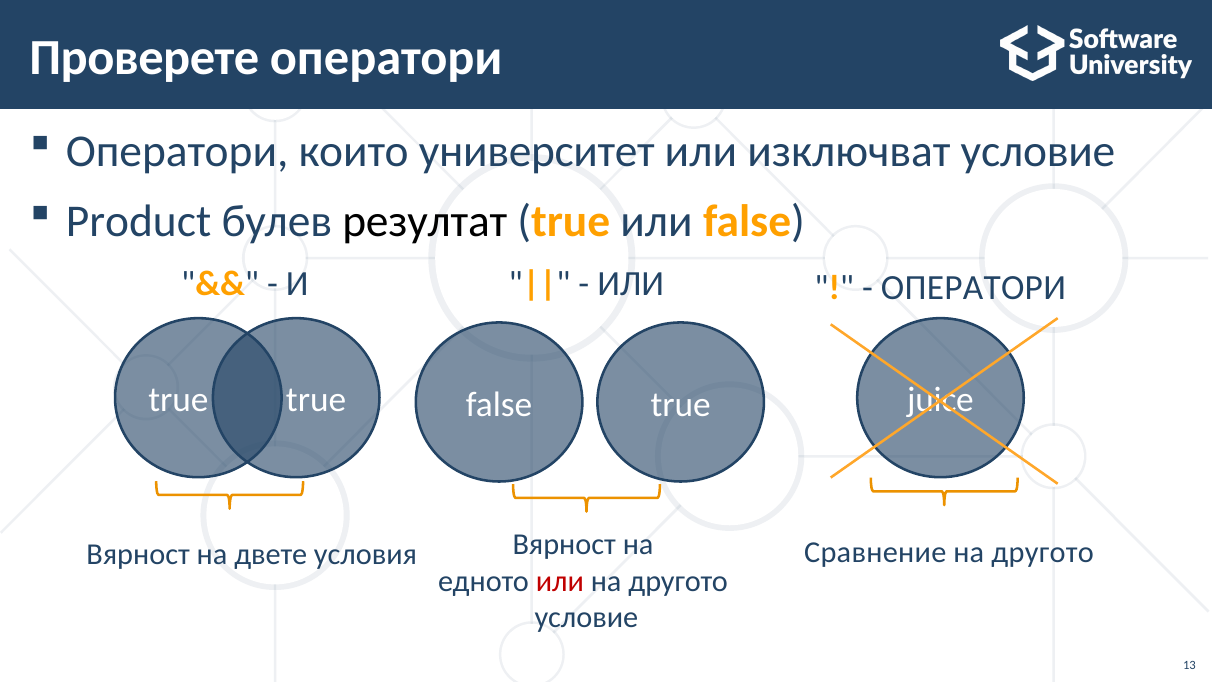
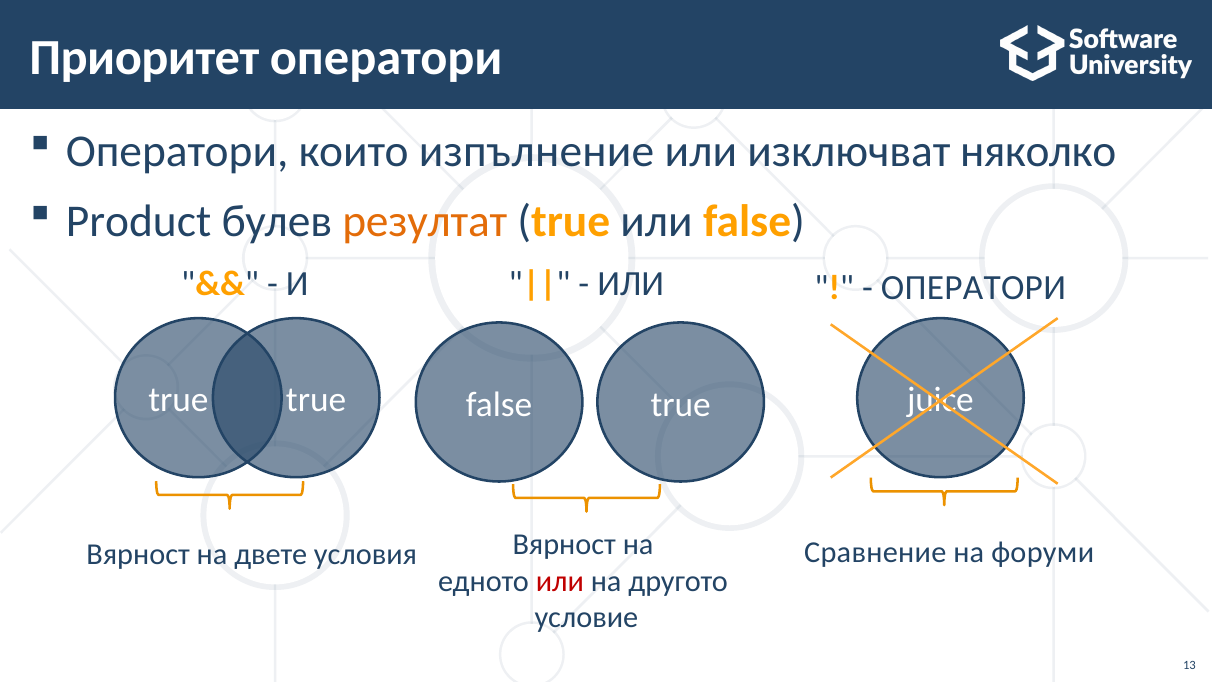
Проверете: Проверете -> Приоритет
университет: университет -> изпълнение
условиe: условиe -> няколко
резултат colour: black -> orange
другото at (1043, 552): другото -> форуми
